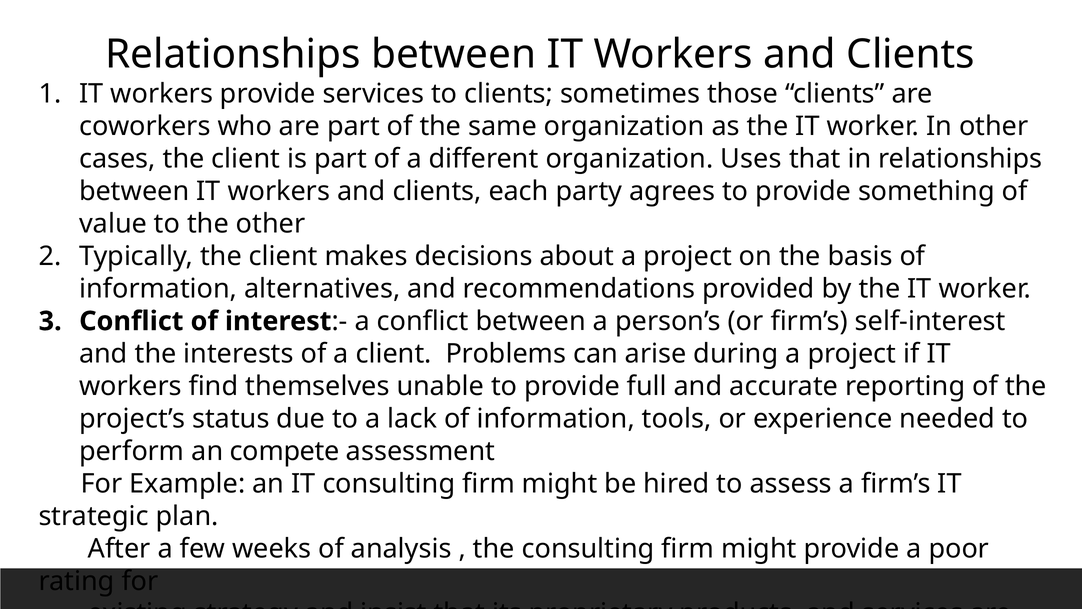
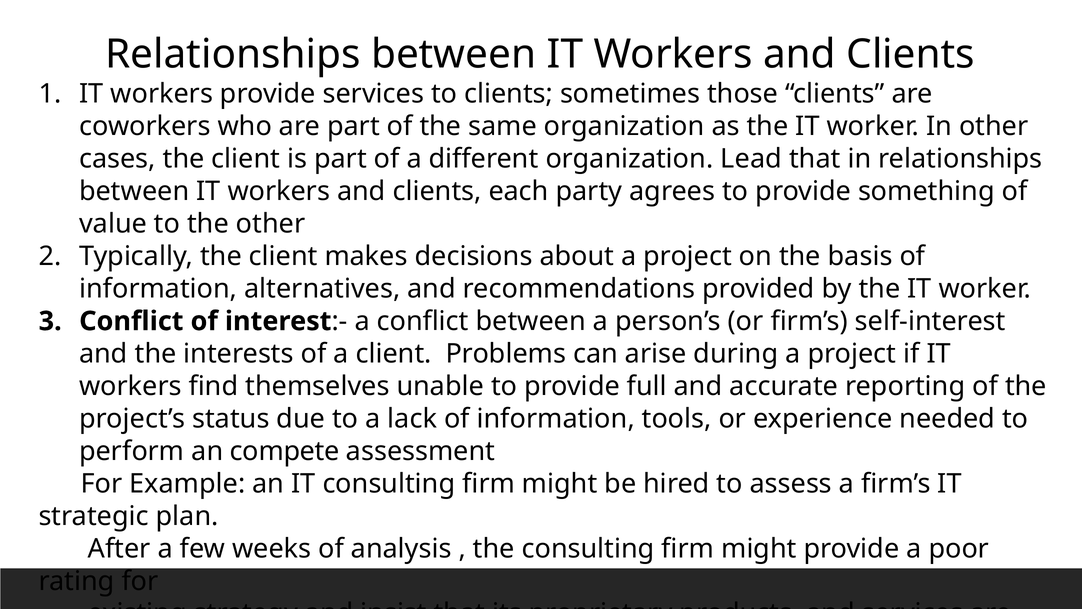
Uses: Uses -> Lead
